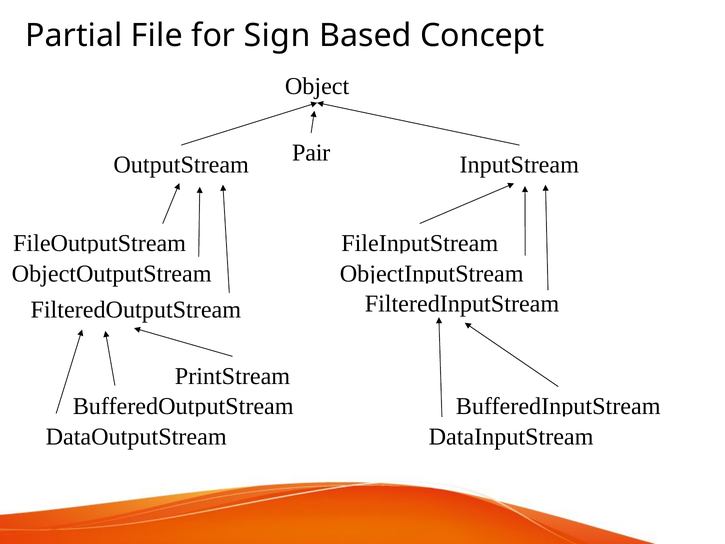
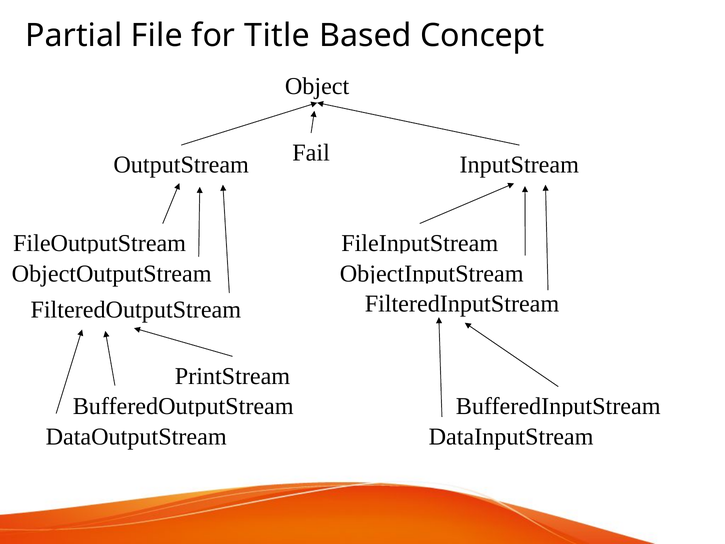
Sign: Sign -> Title
Pair: Pair -> Fail
